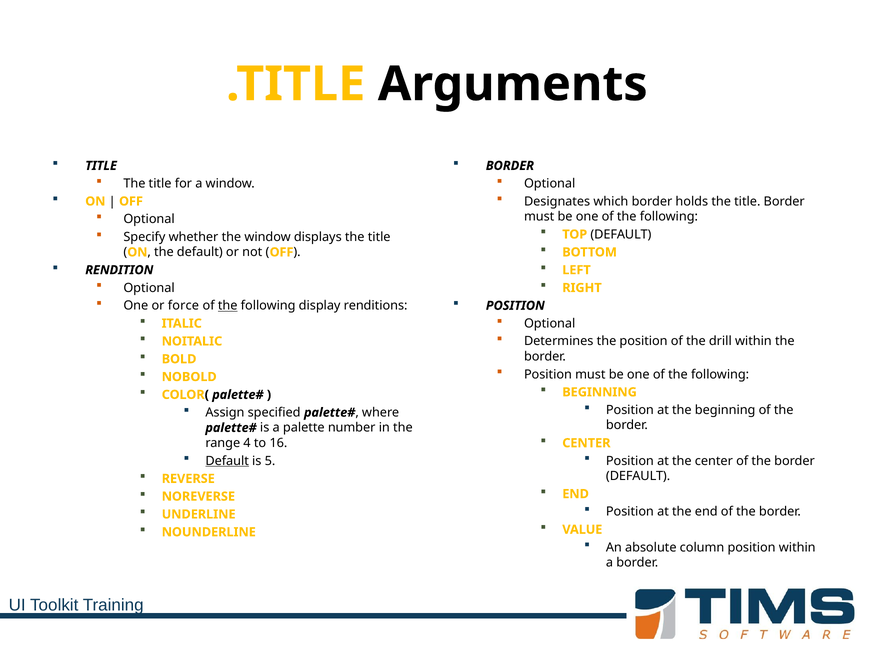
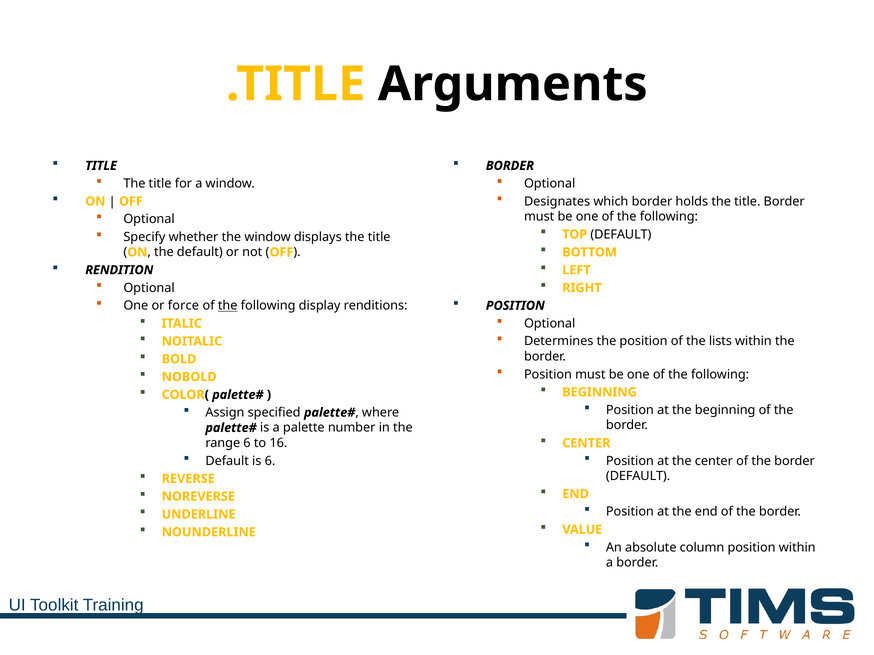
drill: drill -> lists
range 4: 4 -> 6
Default at (227, 461) underline: present -> none
is 5: 5 -> 6
